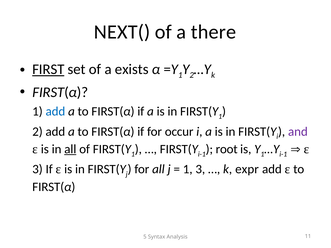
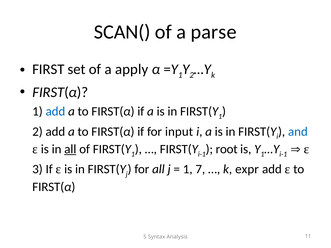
NEXT(: NEXT( -> SCAN(
there: there -> parse
FIRST underline: present -> none
exists: exists -> apply
occur: occur -> input
and colour: purple -> blue
1 3: 3 -> 7
